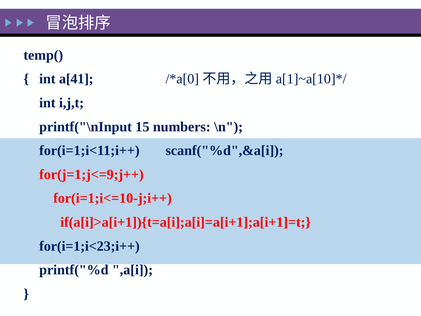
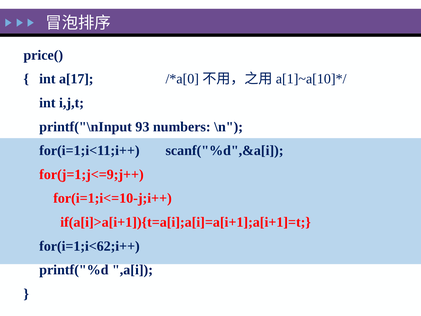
temp(: temp( -> price(
a[41: a[41 -> a[17
15: 15 -> 93
for(i=1;i<23;i++: for(i=1;i<23;i++ -> for(i=1;i<62;i++
